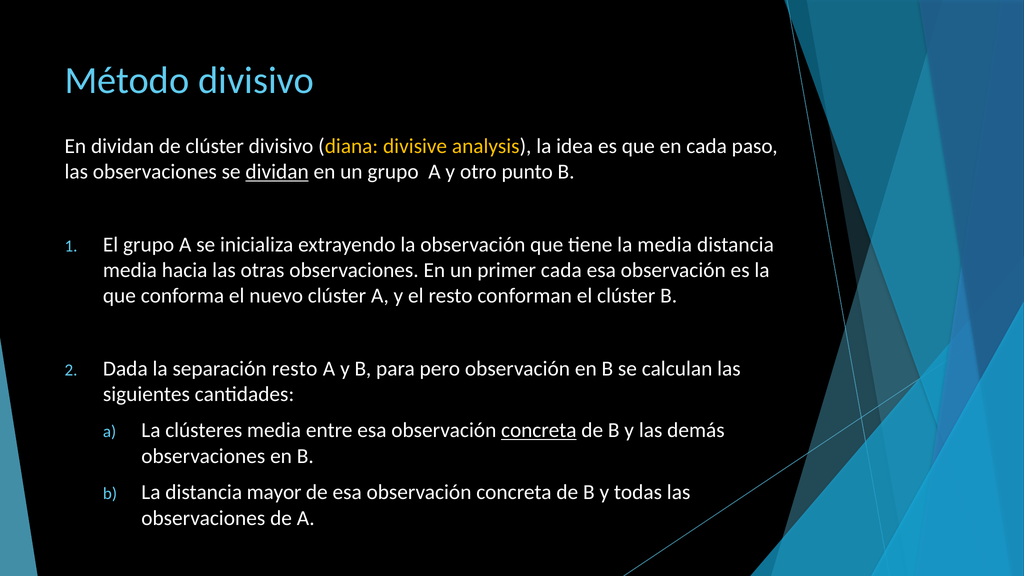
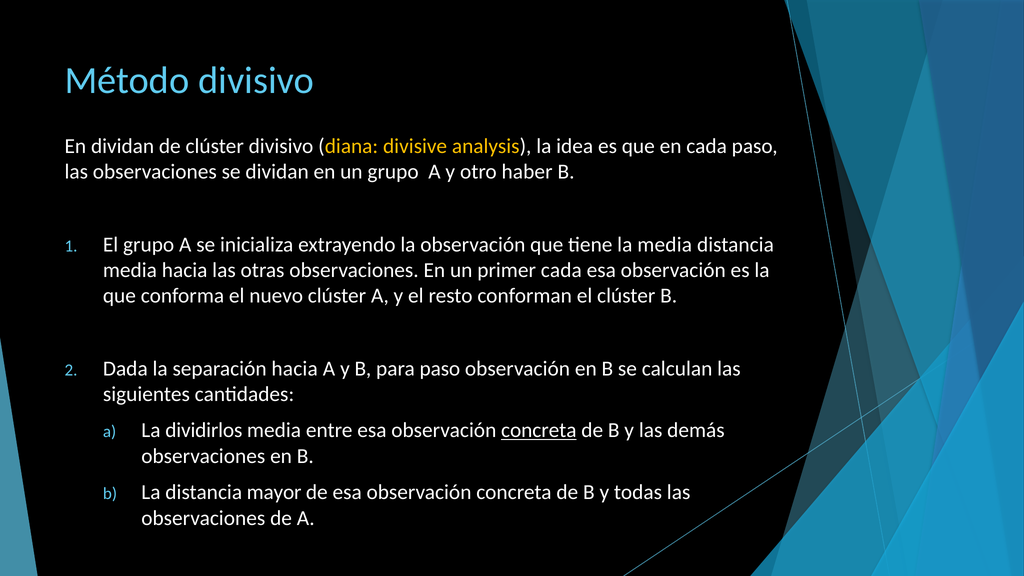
dividan at (277, 172) underline: present -> none
punto: punto -> haber
separación resto: resto -> hacia
para pero: pero -> paso
clústeres: clústeres -> dividirlos
